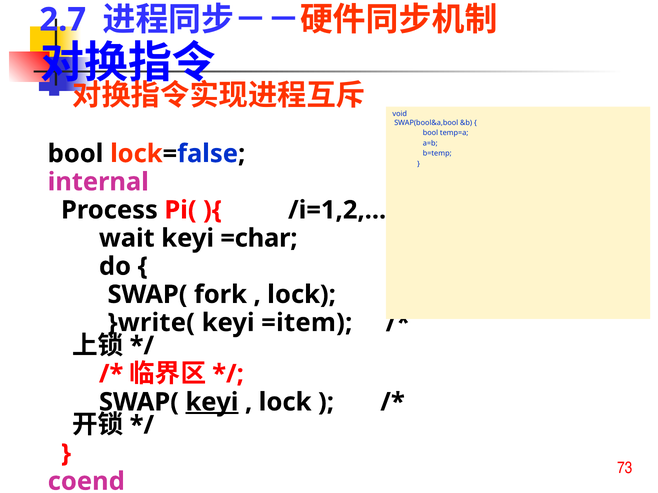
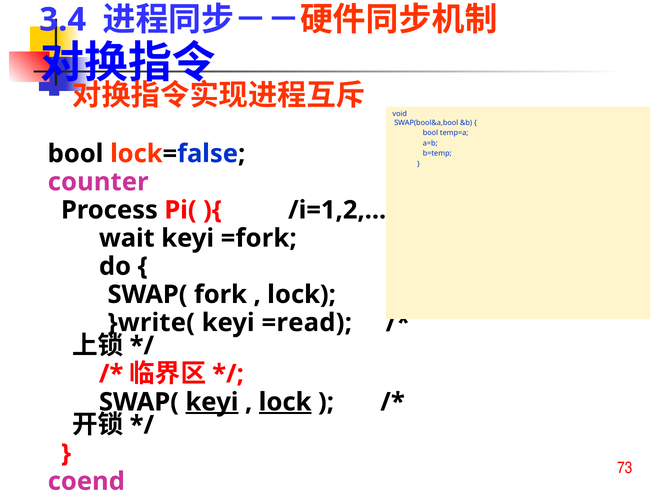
2.7: 2.7 -> 3.4
internal: internal -> counter
=char: =char -> =fork
=item: =item -> =read
lock at (285, 402) underline: none -> present
